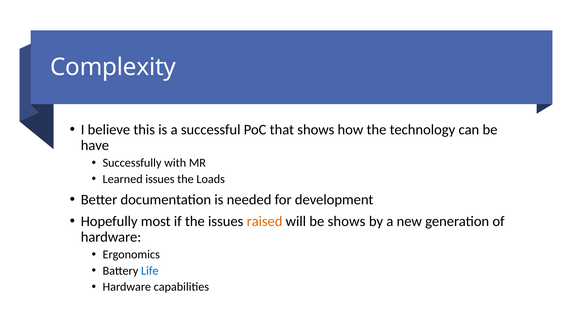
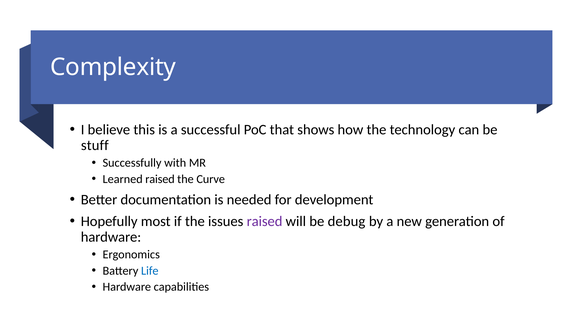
have: have -> stuff
Learned issues: issues -> raised
Loads: Loads -> Curve
raised at (265, 221) colour: orange -> purple
be shows: shows -> debug
